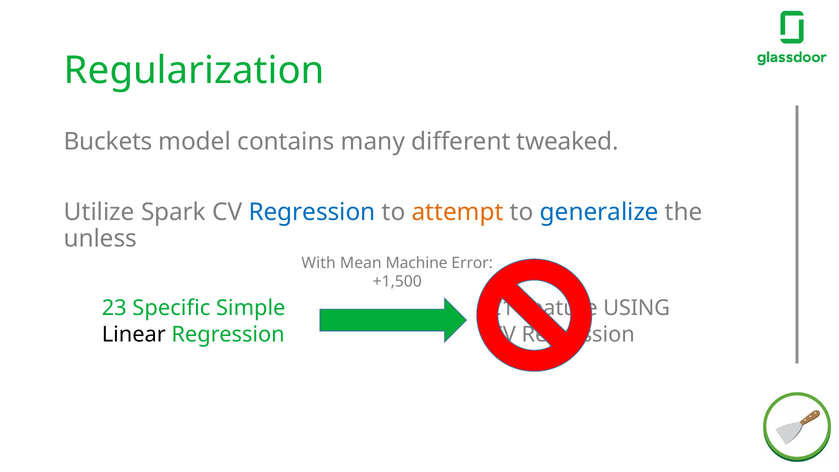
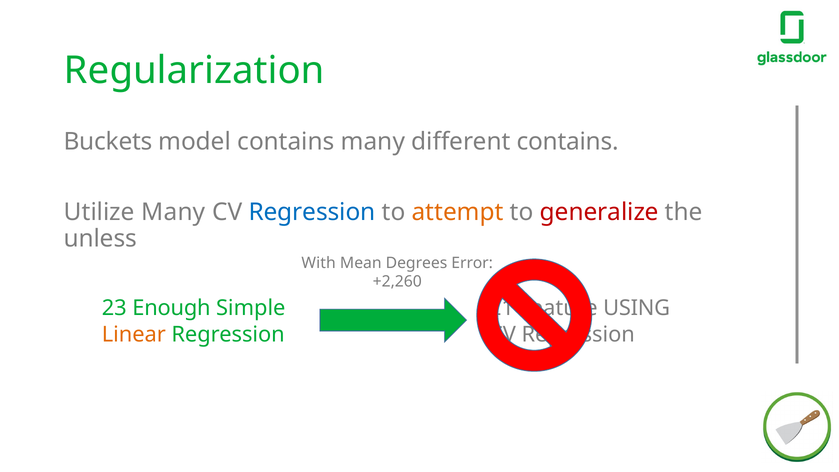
different tweaked: tweaked -> contains
Utilize Spark: Spark -> Many
generalize colour: blue -> red
Machine: Machine -> Degrees
+1,500: +1,500 -> +2,260
Specific: Specific -> Enough
Linear colour: black -> orange
